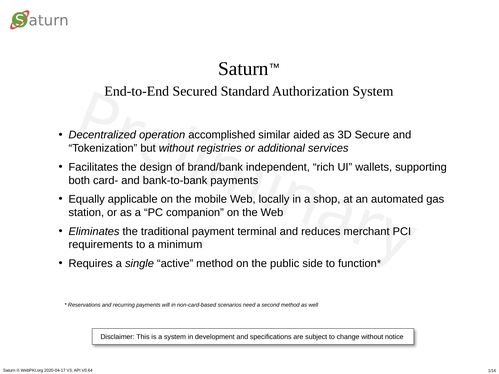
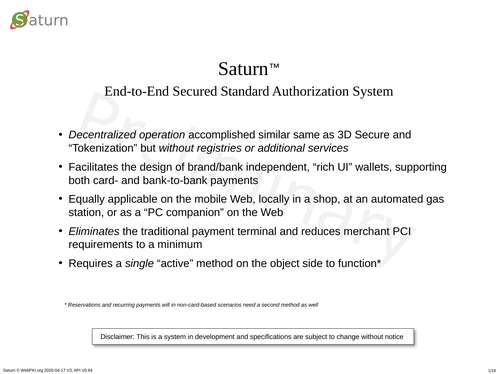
aided: aided -> same
public: public -> object
